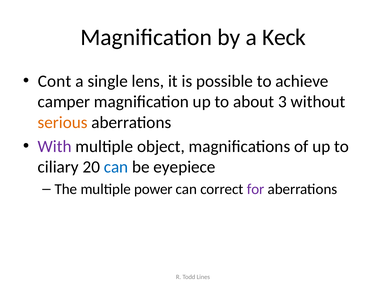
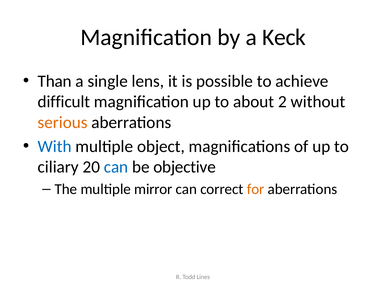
Cont: Cont -> Than
camper: camper -> difficult
3: 3 -> 2
With colour: purple -> blue
eyepiece: eyepiece -> objective
power: power -> mirror
for colour: purple -> orange
